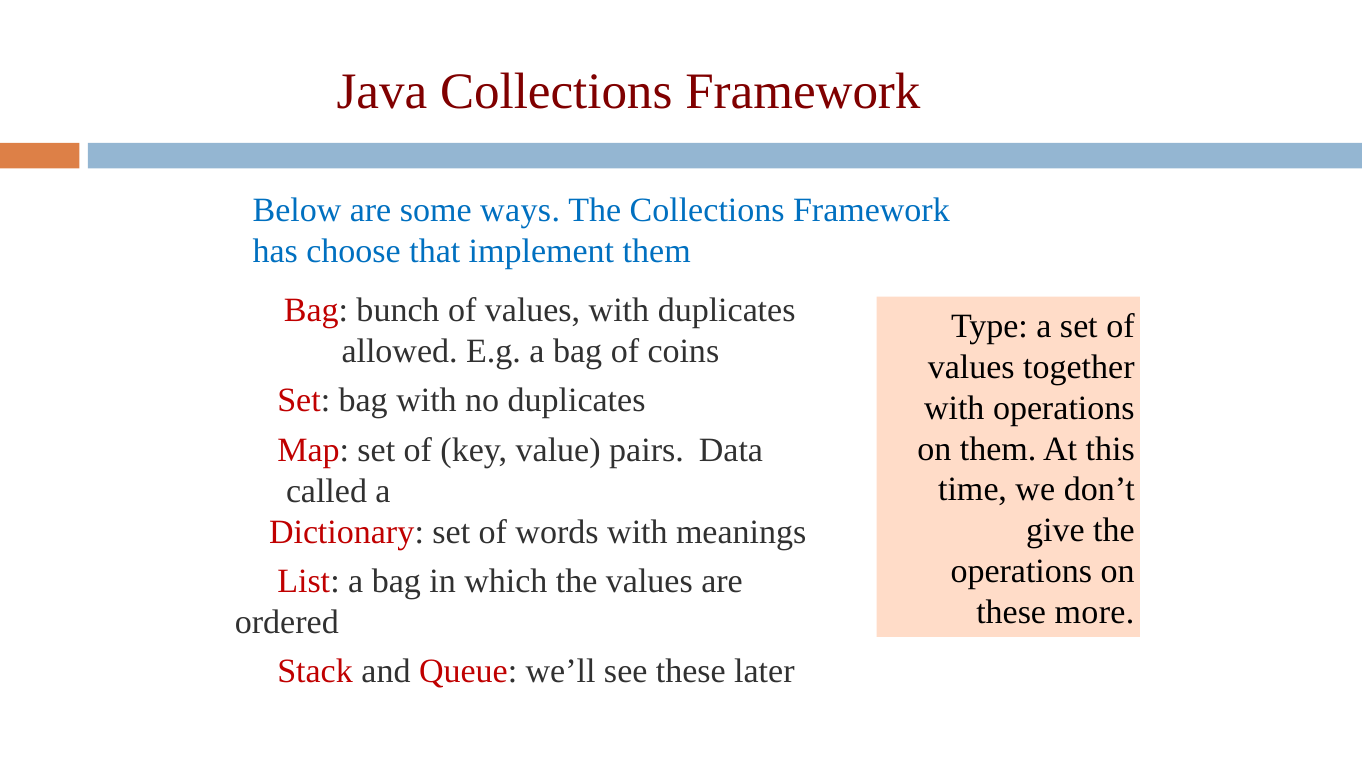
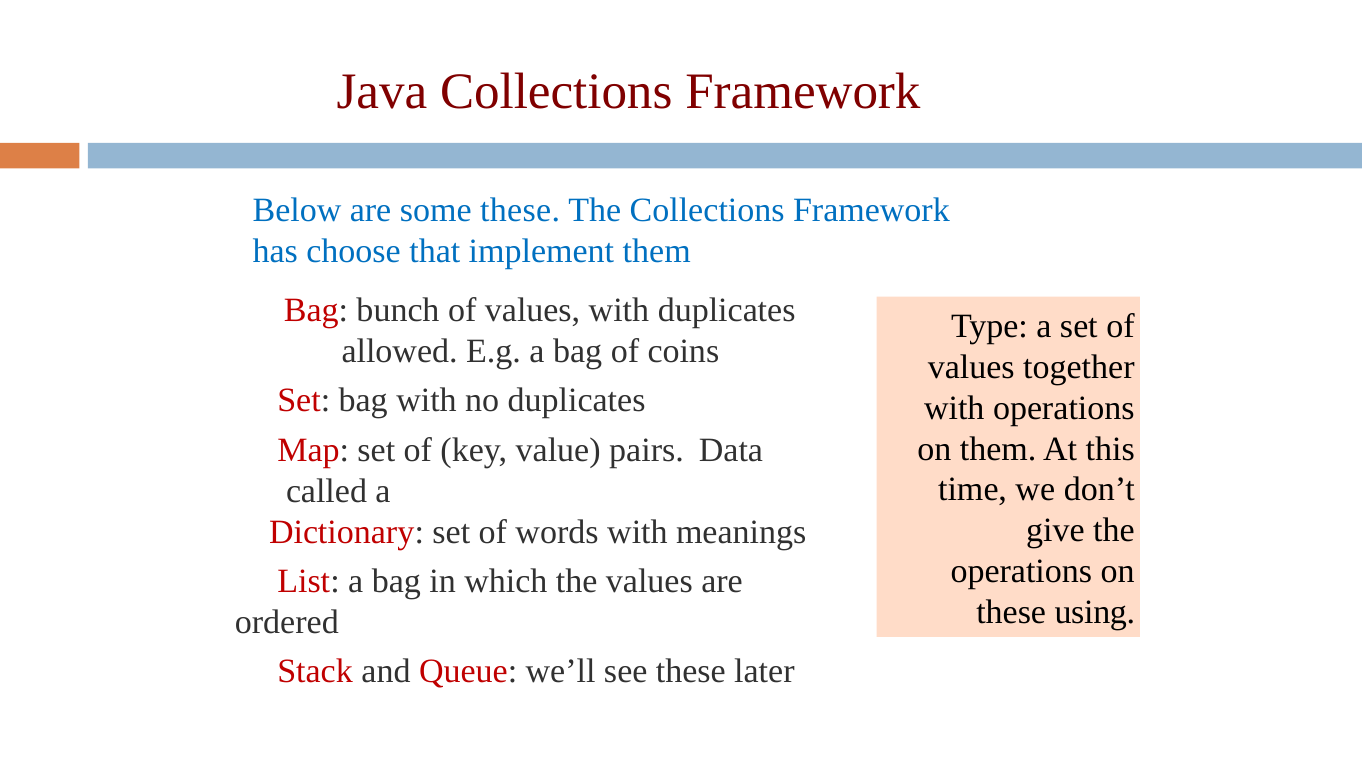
some ways: ways -> these
more: more -> using
